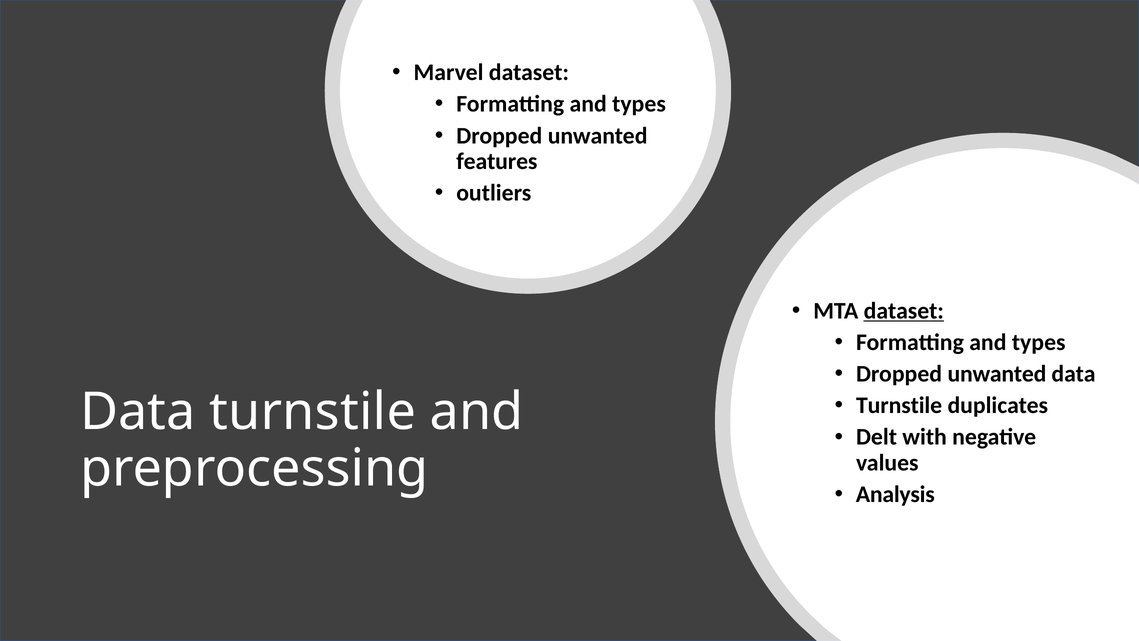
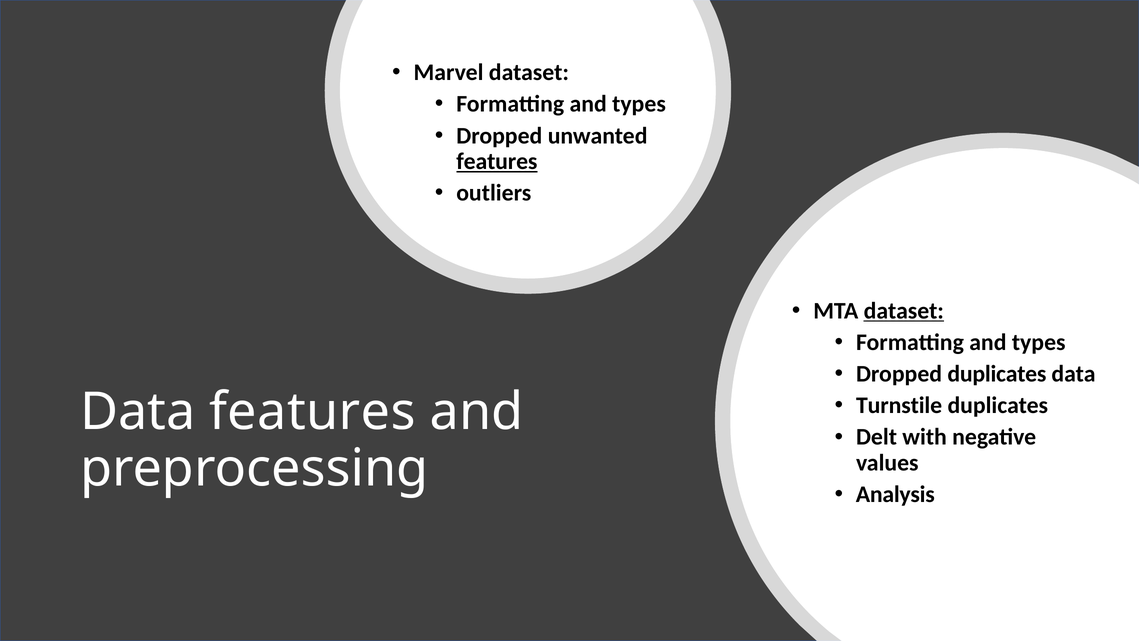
features at (497, 161) underline: none -> present
unwanted at (997, 374): unwanted -> duplicates
Data turnstile: turnstile -> features
